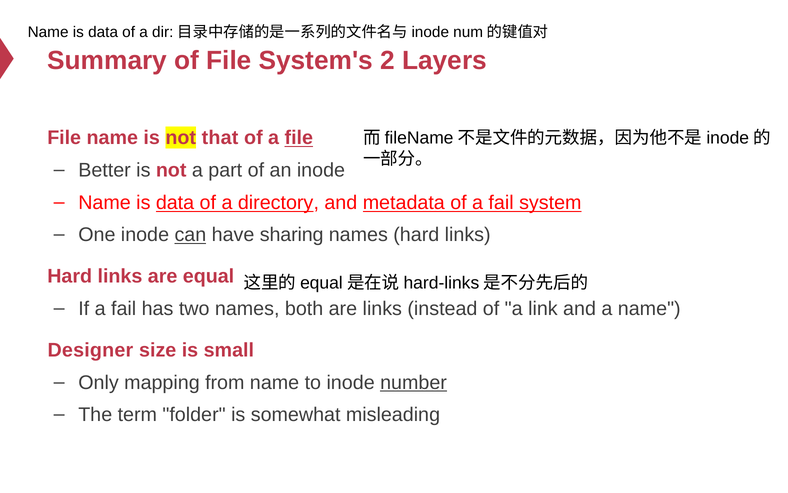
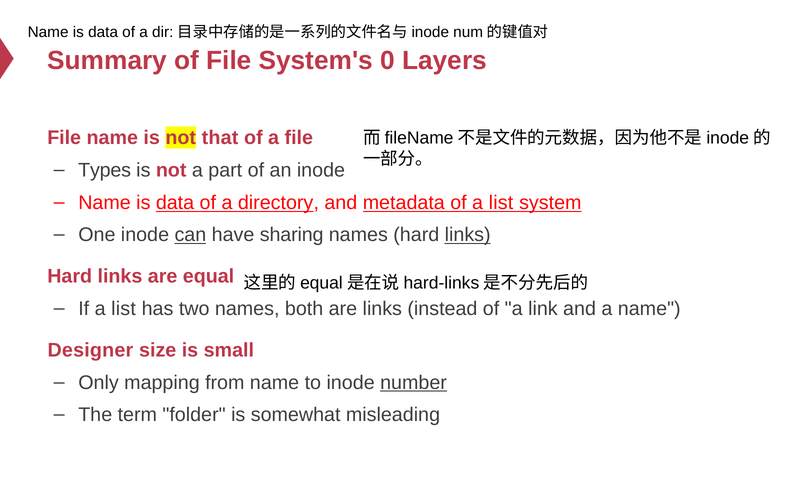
2: 2 -> 0
file at (299, 138) underline: present -> none
Better: Better -> Types
of a fail: fail -> list
links at (468, 235) underline: none -> present
If a fail: fail -> list
